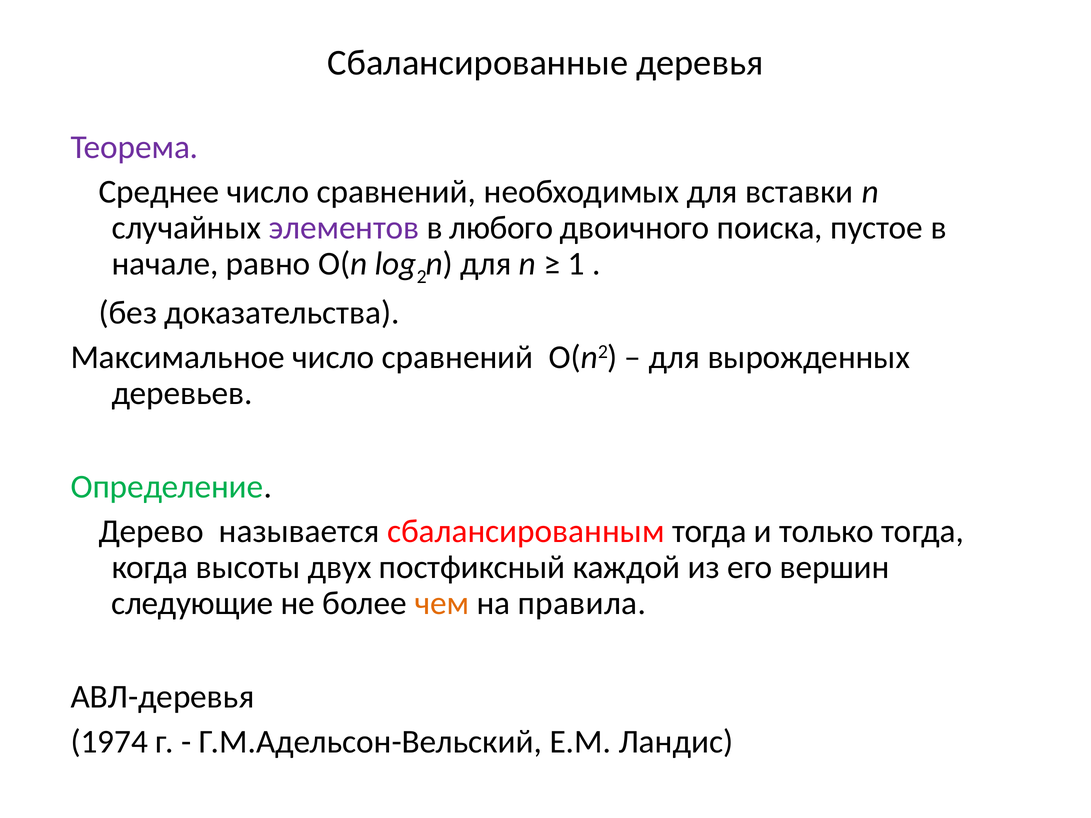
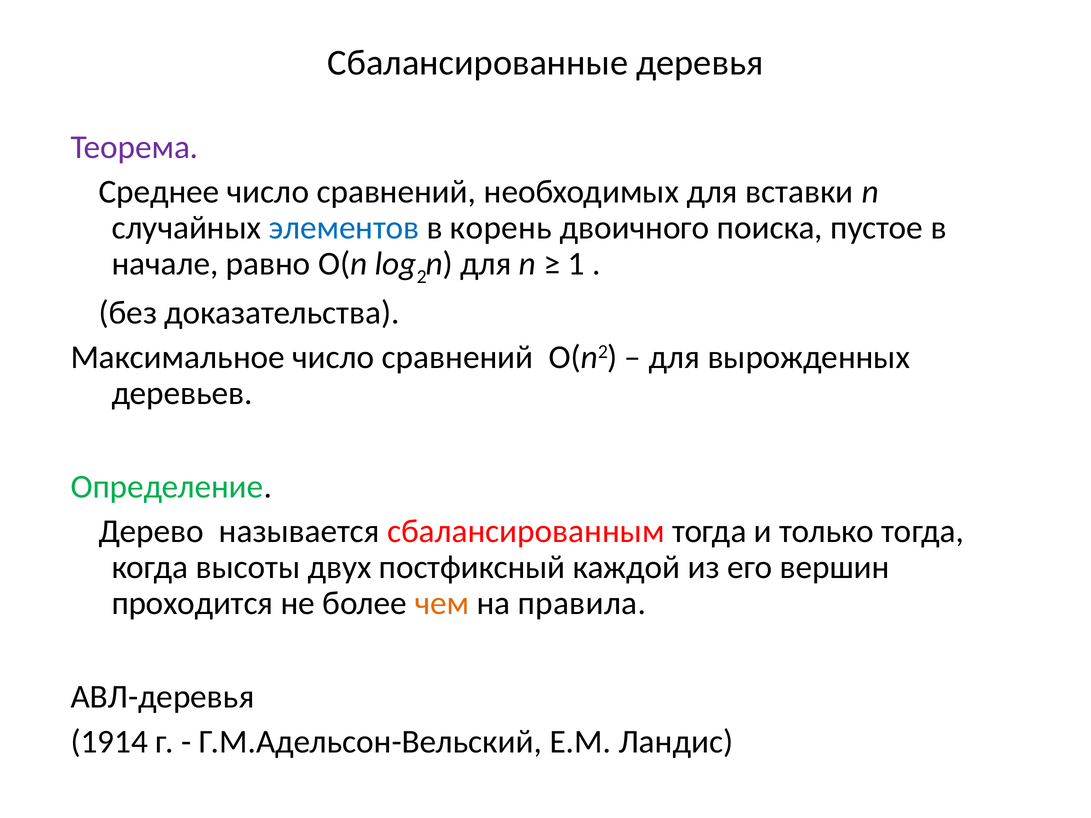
элементов colour: purple -> blue
любого: любого -> корень
следующие: следующие -> проходится
1974: 1974 -> 1914
